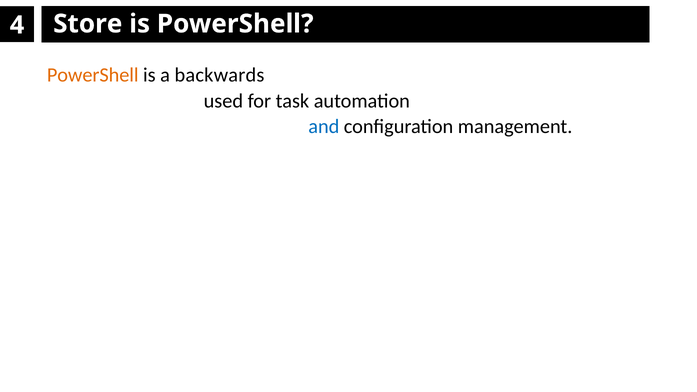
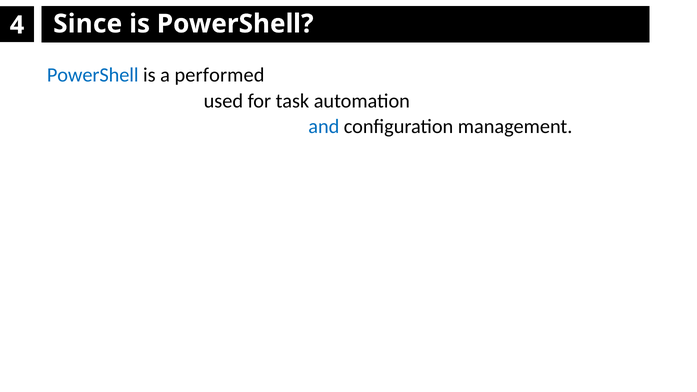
Store: Store -> Since
PowerShell at (93, 75) colour: orange -> blue
backwards: backwards -> performed
